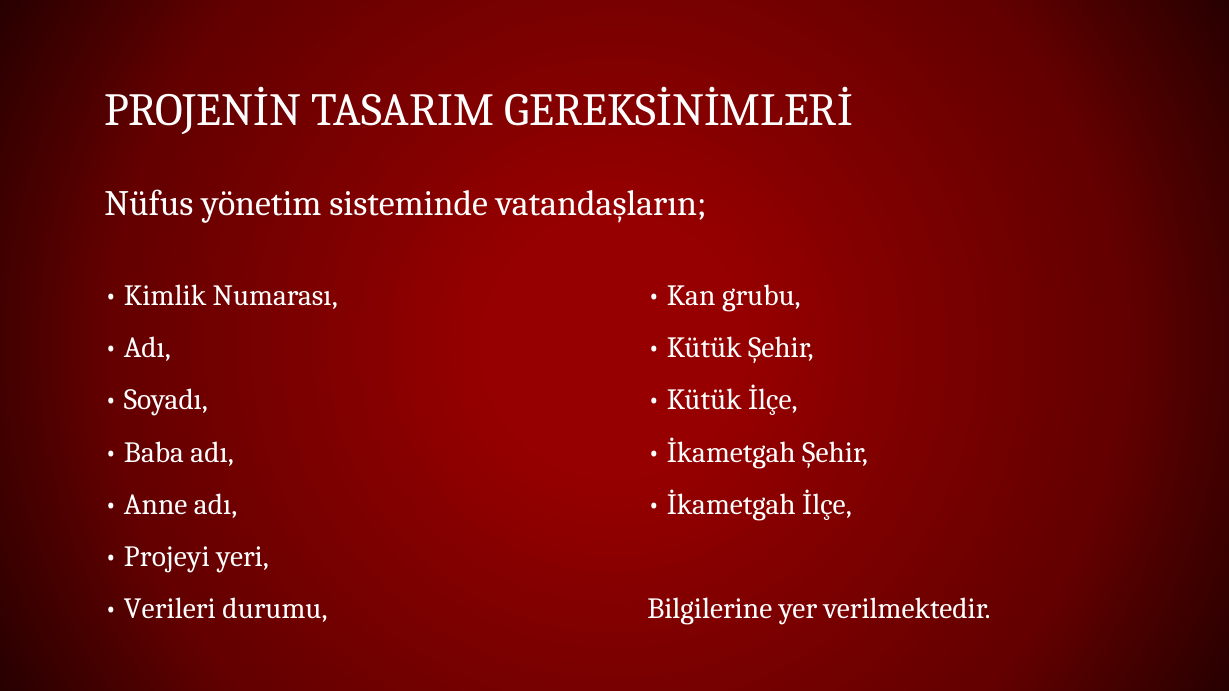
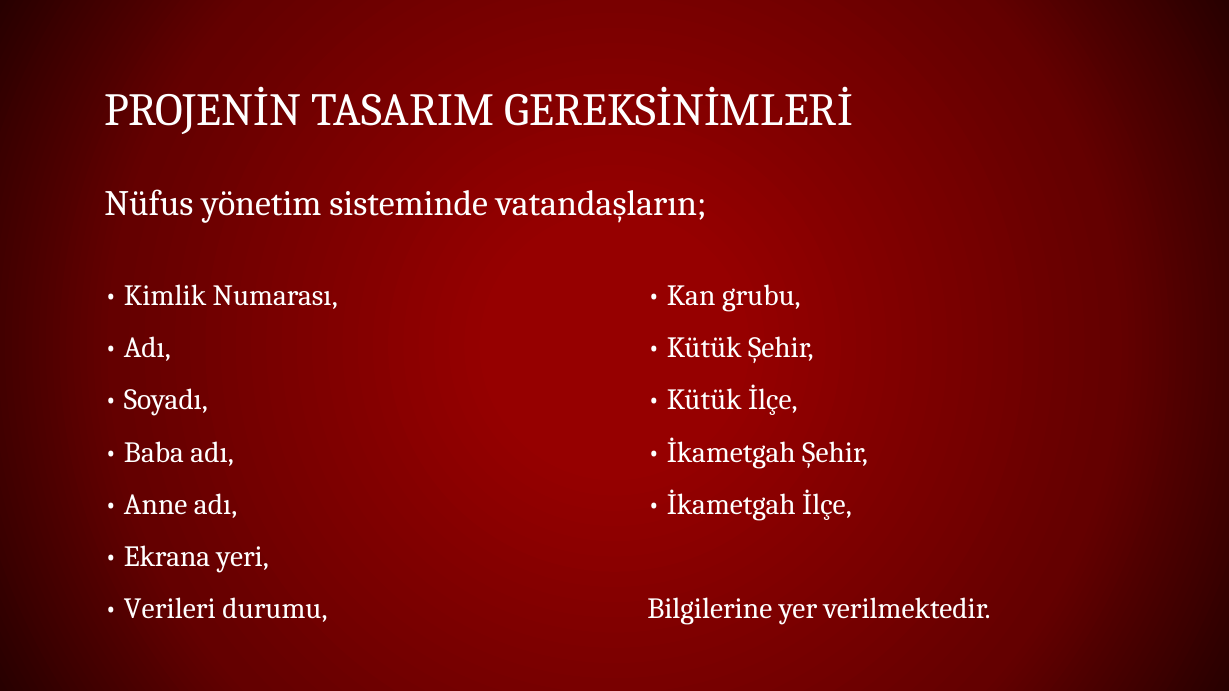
Projeyi: Projeyi -> Ekrana
